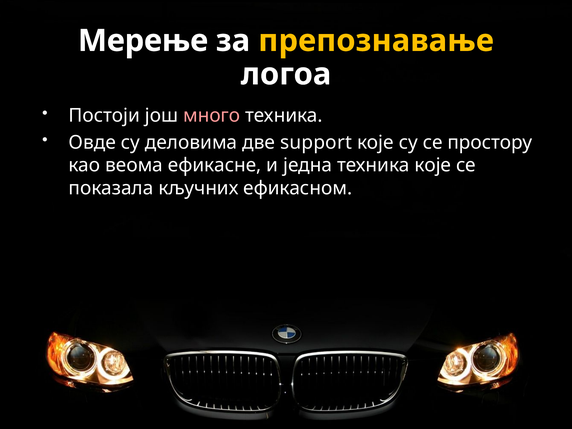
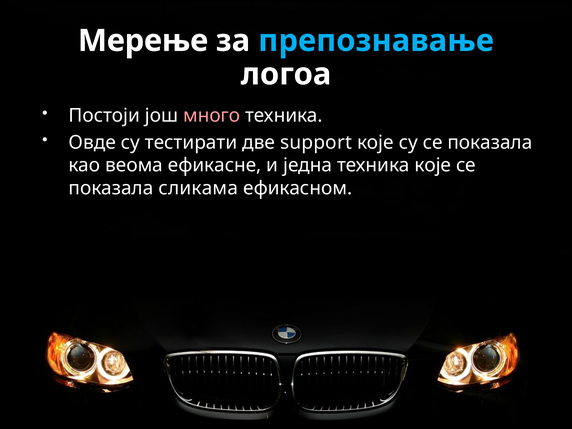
препознавање colour: yellow -> light blue
деловима: деловима -> тестирати
су се простору: простору -> показала
кључних: кључних -> сликама
